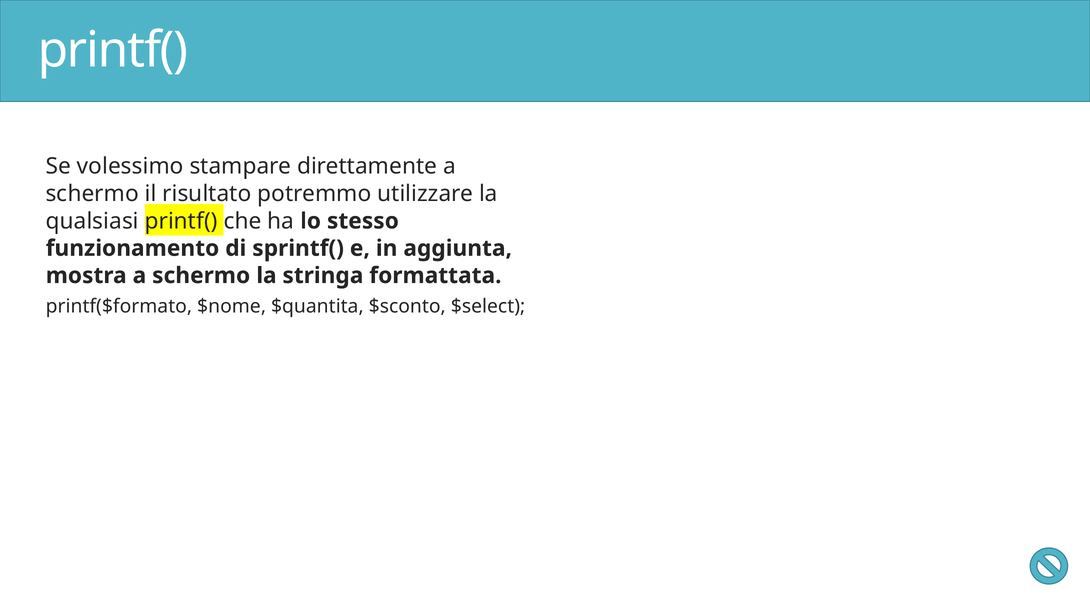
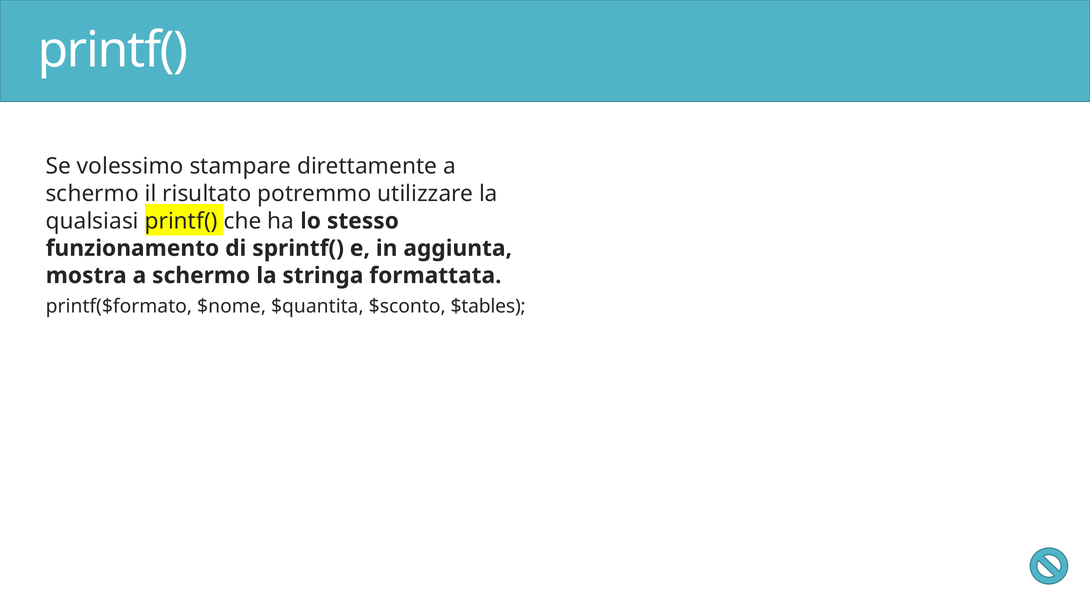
$select: $select -> $tables
